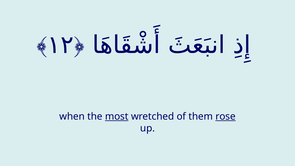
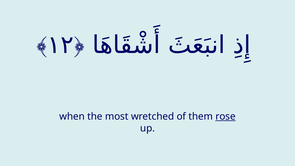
most underline: present -> none
